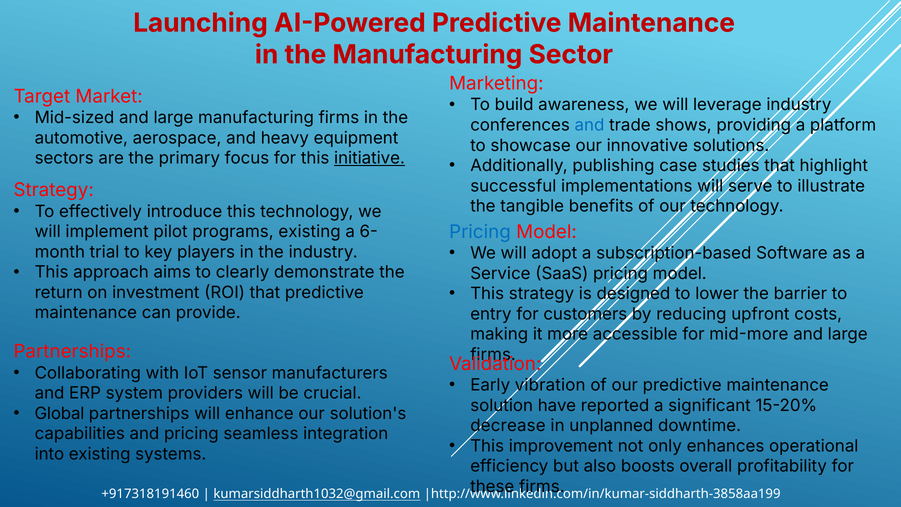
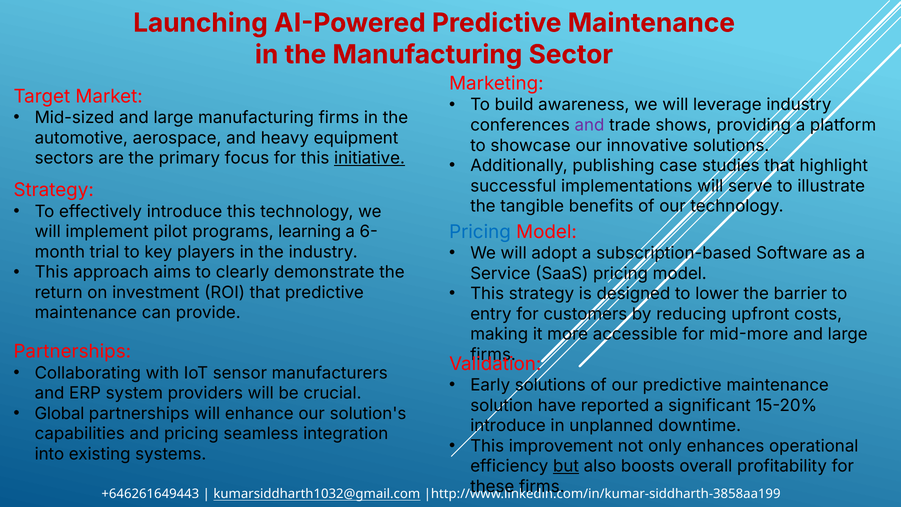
and at (590, 125) colour: blue -> purple
programs existing: existing -> learning
Early vibration: vibration -> solutions
decrease at (508, 426): decrease -> introduce
but underline: none -> present
+917318191460: +917318191460 -> +646261649443
